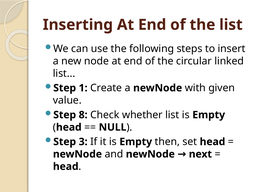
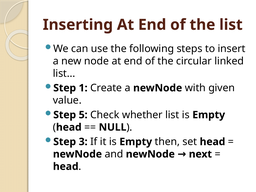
8: 8 -> 5
